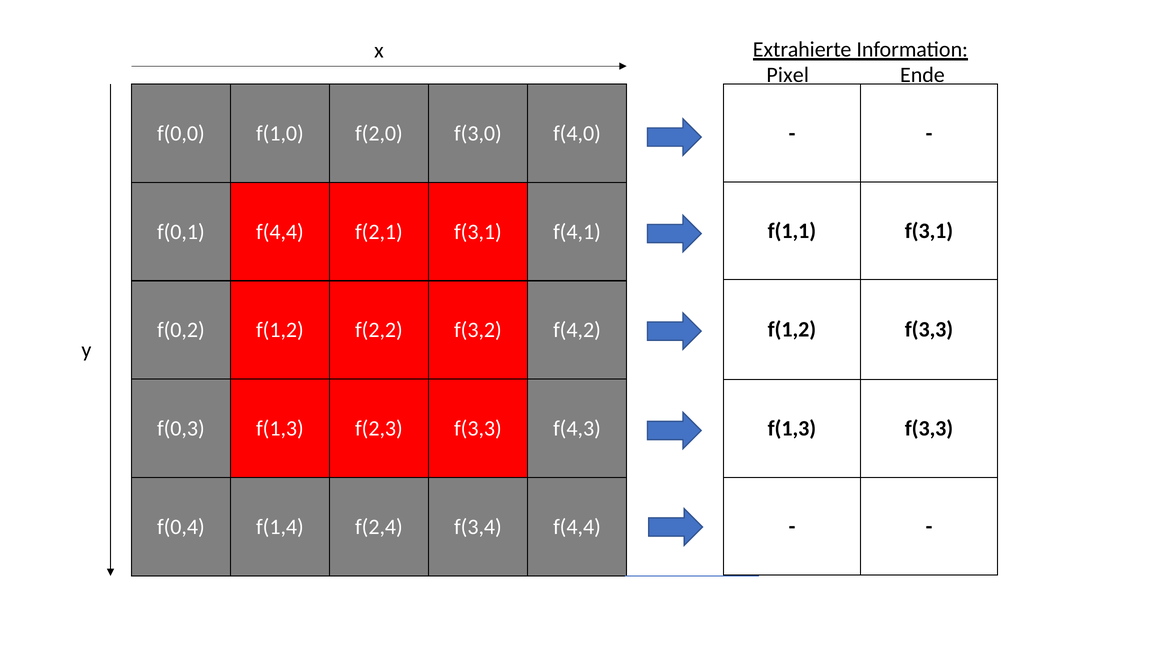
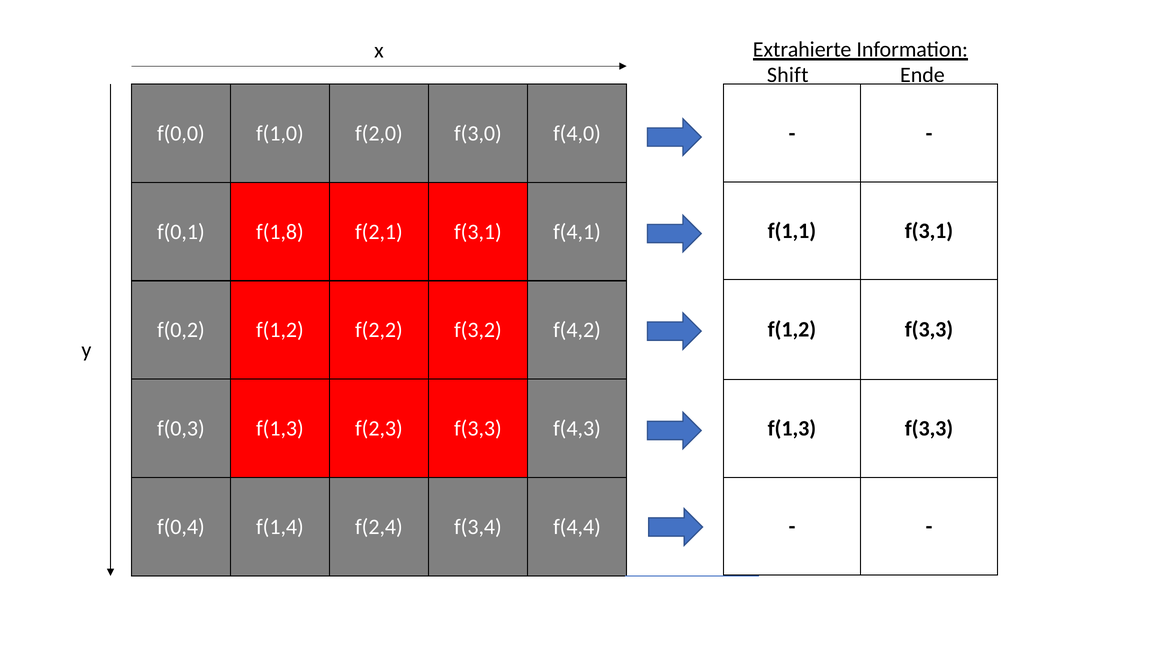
Pixel: Pixel -> Shift
f(0,1 f(4,4: f(4,4 -> f(1,8
